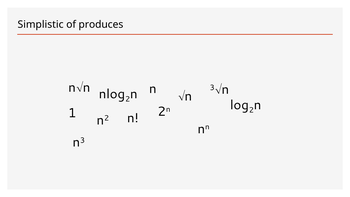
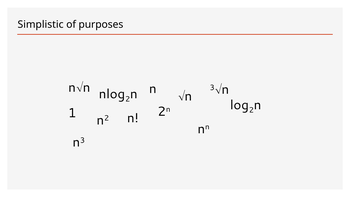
produces: produces -> purposes
